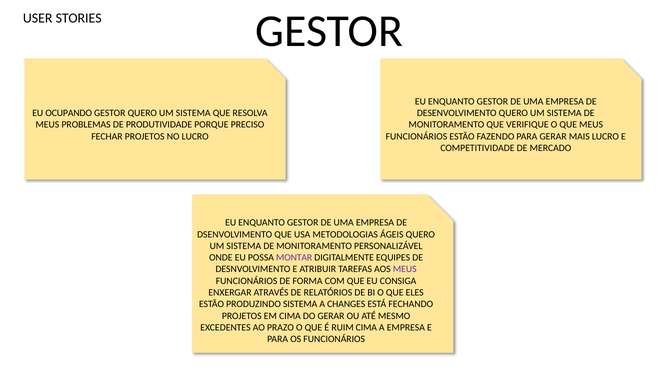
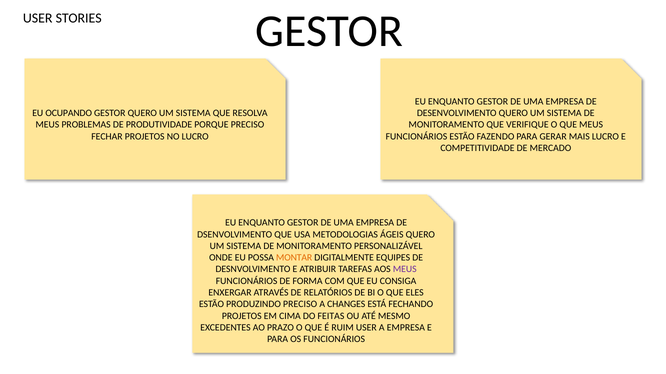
MONTAR colour: purple -> orange
PRODUZINDO SISTEMA: SISTEMA -> PRECISO
DO GERAR: GERAR -> FEITAS
RUIM CIMA: CIMA -> USER
